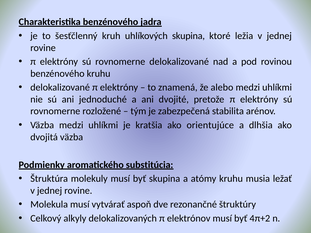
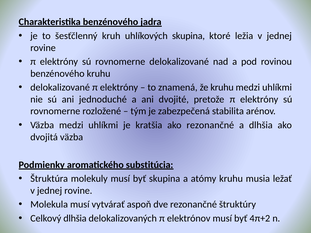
že alebo: alebo -> kruhu
ako orientujúce: orientujúce -> rezonančné
Celkový alkyly: alkyly -> dlhšia
